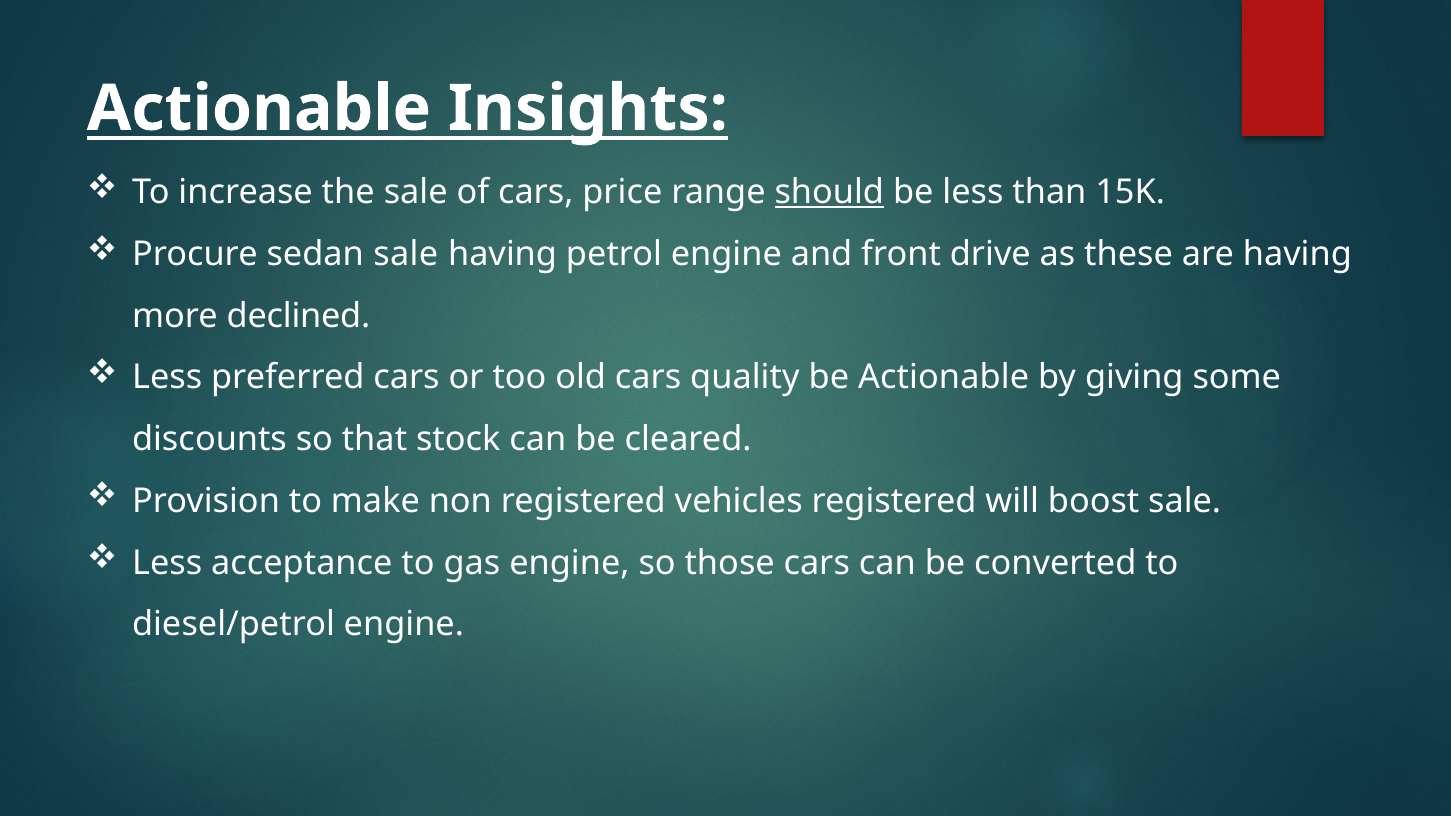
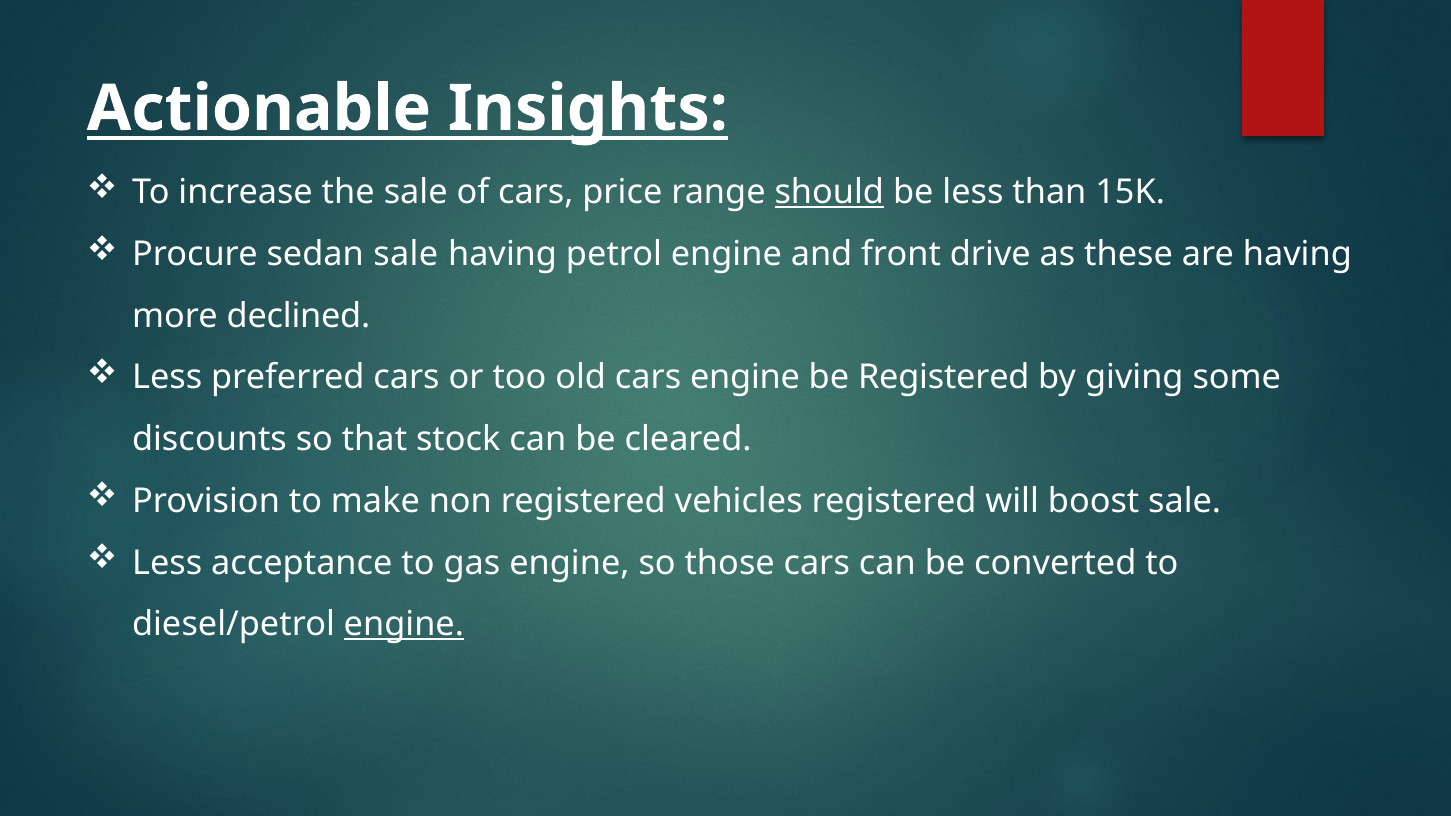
cars quality: quality -> engine
be Actionable: Actionable -> Registered
engine at (404, 625) underline: none -> present
